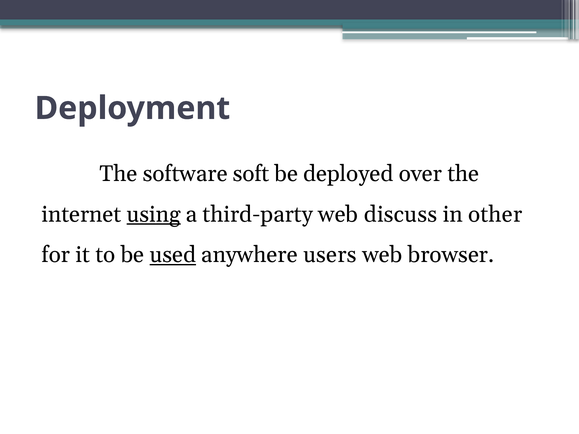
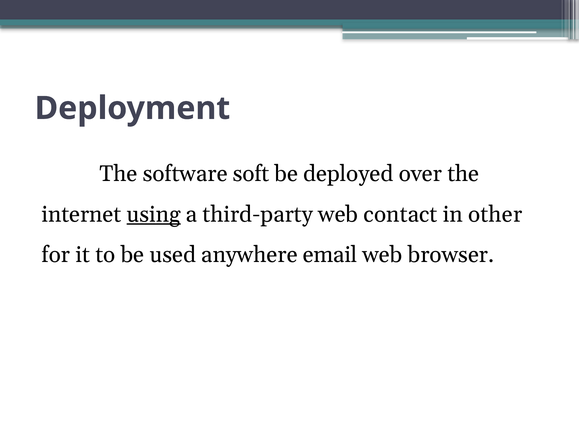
discuss: discuss -> contact
used underline: present -> none
users: users -> email
